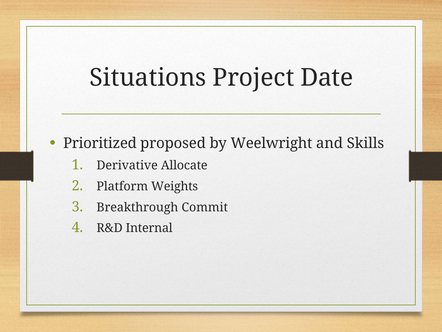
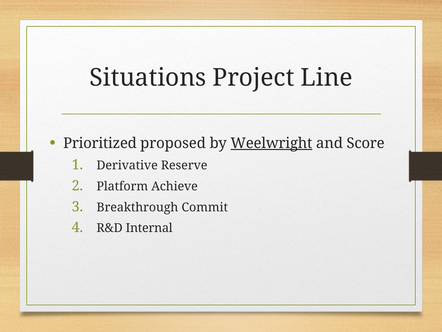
Date: Date -> Line
Weelwright underline: none -> present
Skills: Skills -> Score
Allocate: Allocate -> Reserve
Weights: Weights -> Achieve
